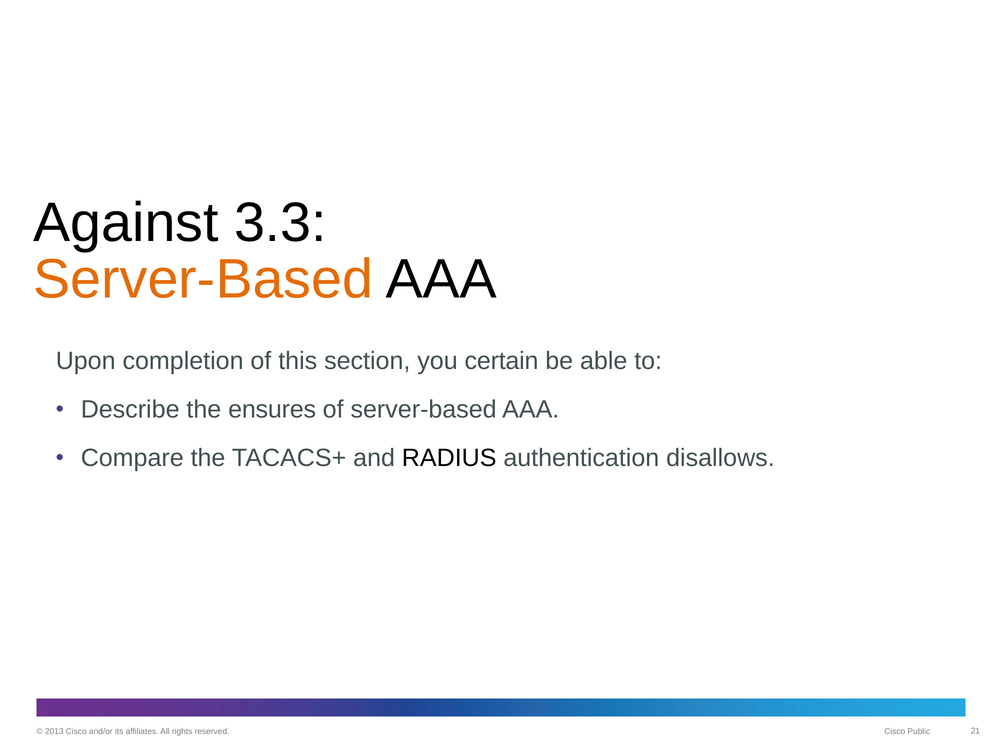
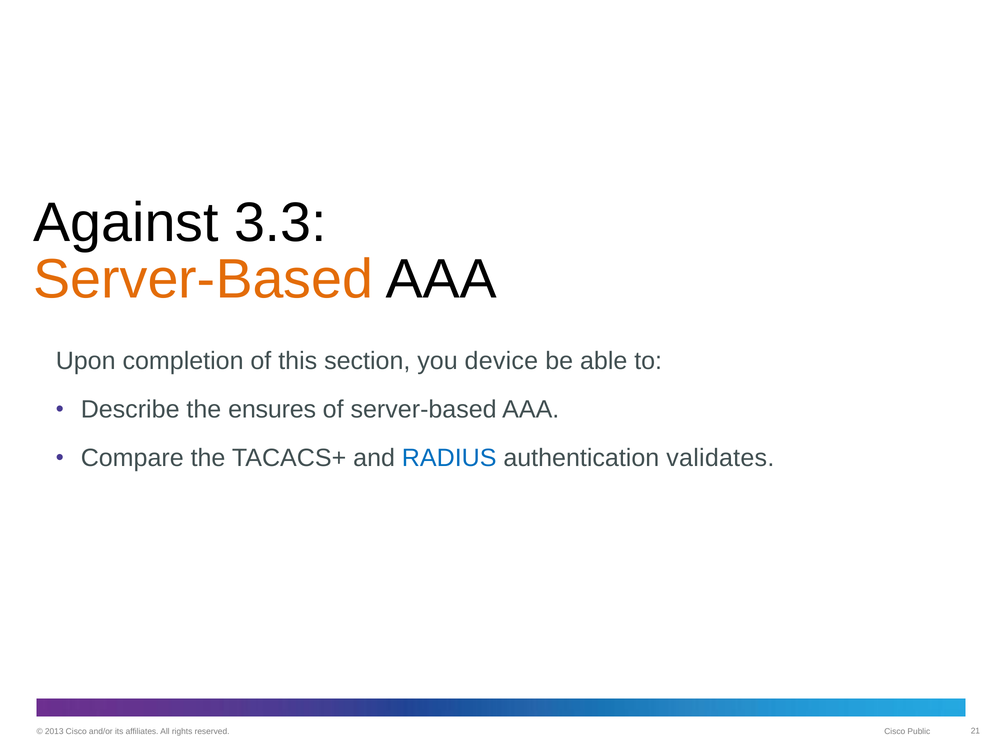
certain: certain -> device
RADIUS colour: black -> blue
disallows: disallows -> validates
